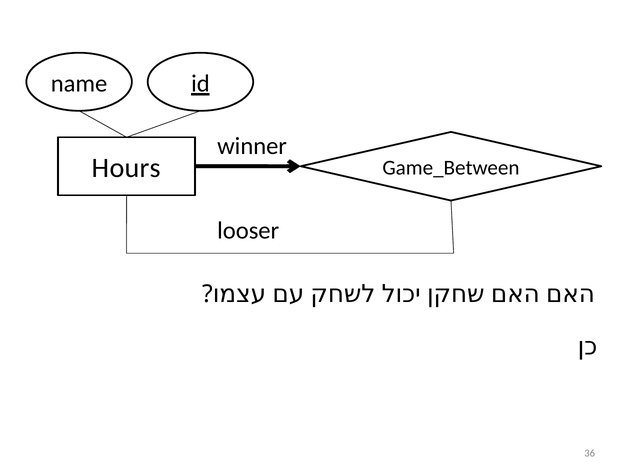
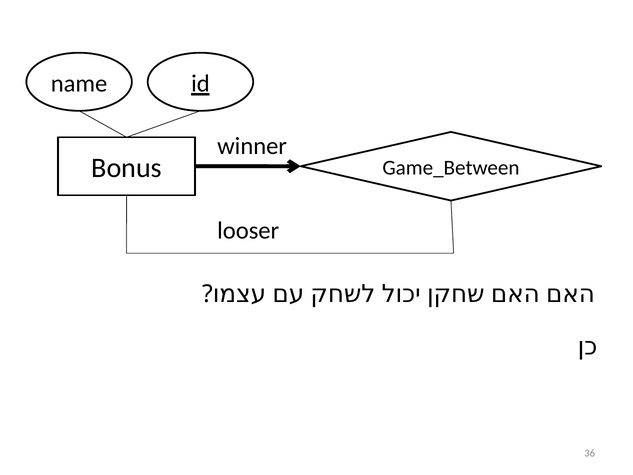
Hours: Hours -> Bonus
